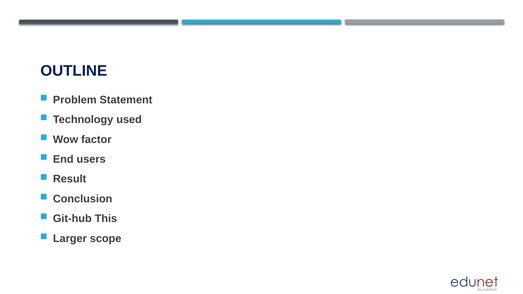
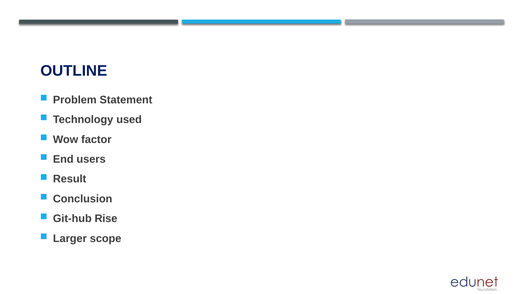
This: This -> Rise
